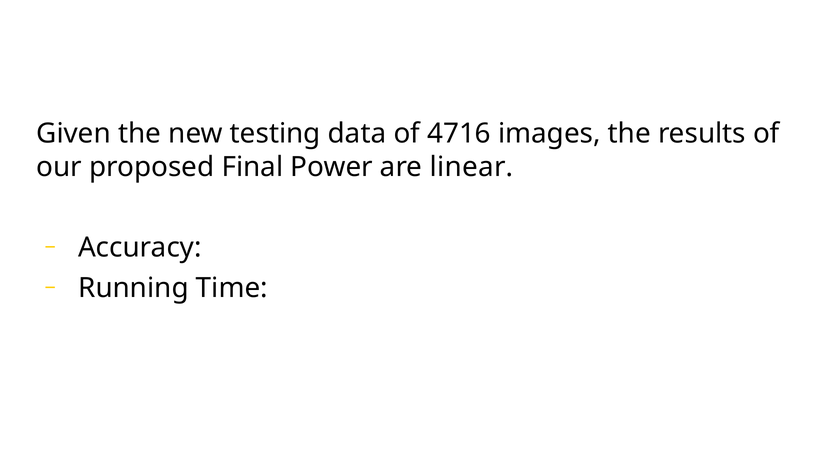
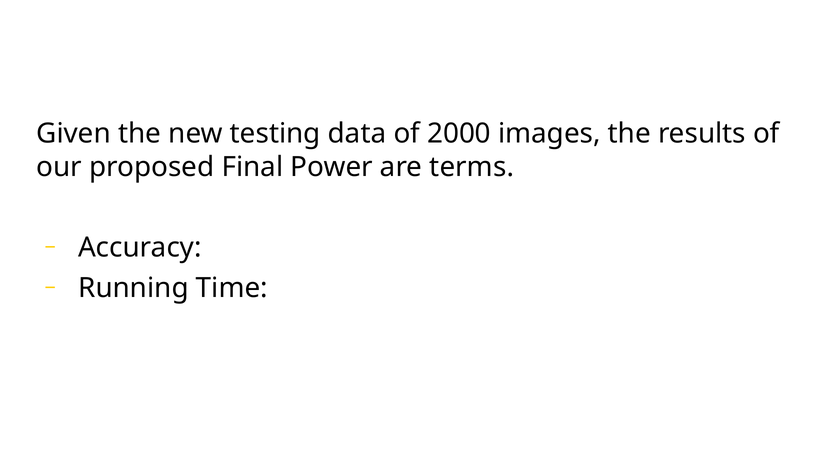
4716: 4716 -> 2000
linear: linear -> terms
